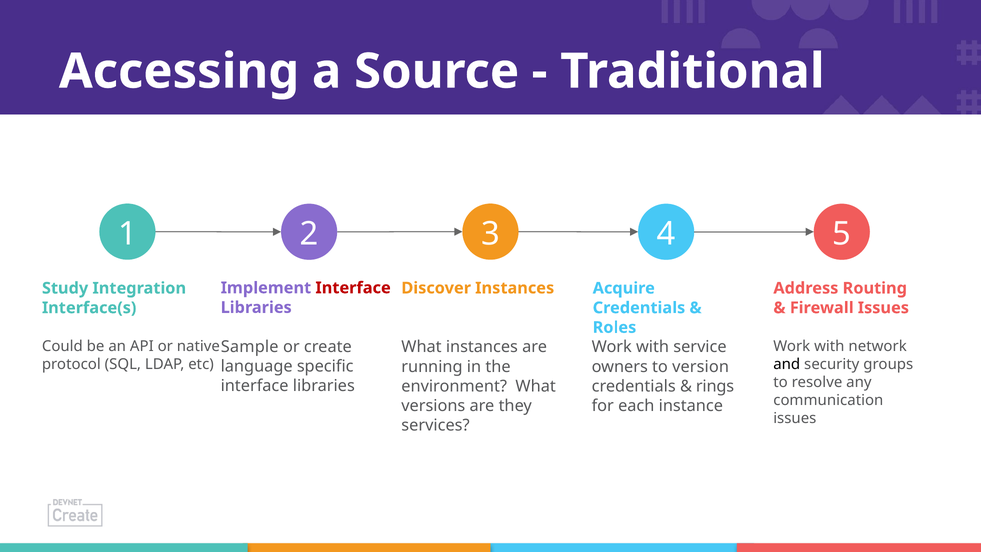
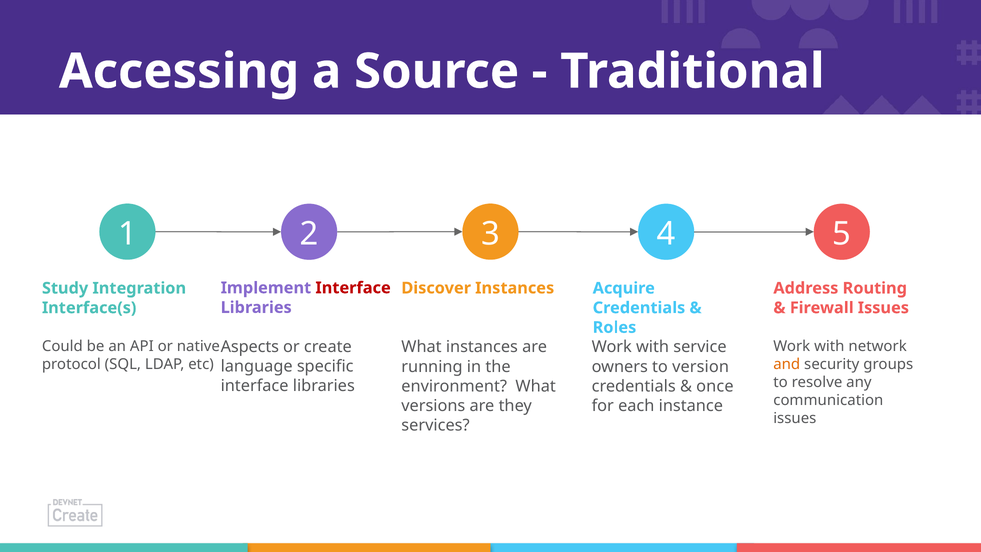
Sample: Sample -> Aspects
and colour: black -> orange
rings: rings -> once
